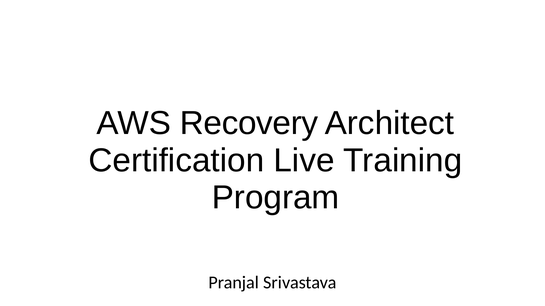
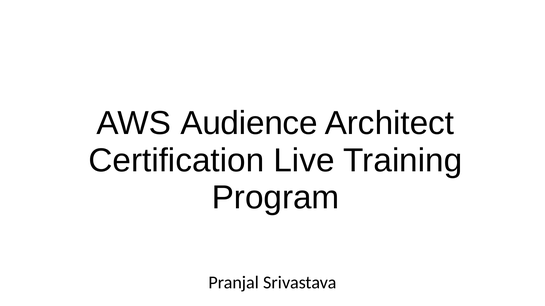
Recovery: Recovery -> Audience
